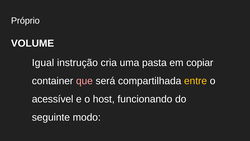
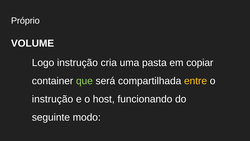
Igual: Igual -> Logo
que colour: pink -> light green
acessível at (53, 99): acessível -> instrução
